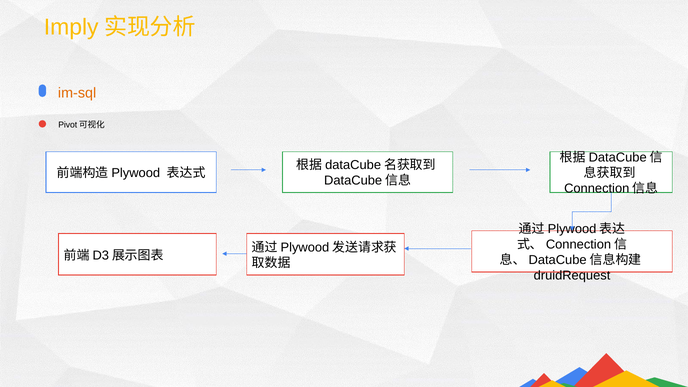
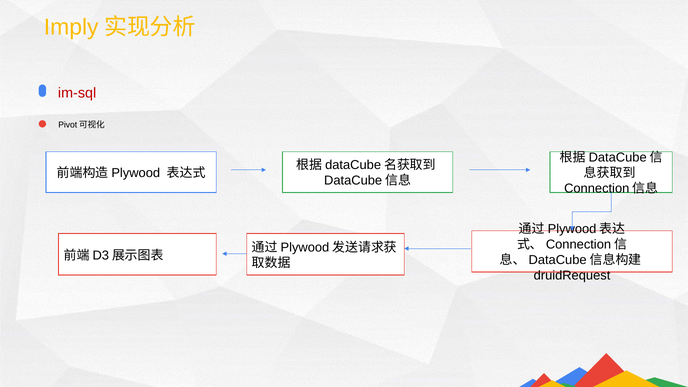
im-sql colour: orange -> red
